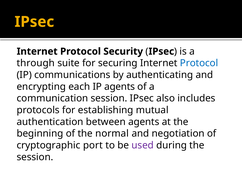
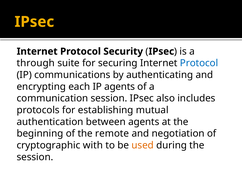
normal: normal -> remote
port: port -> with
used colour: purple -> orange
